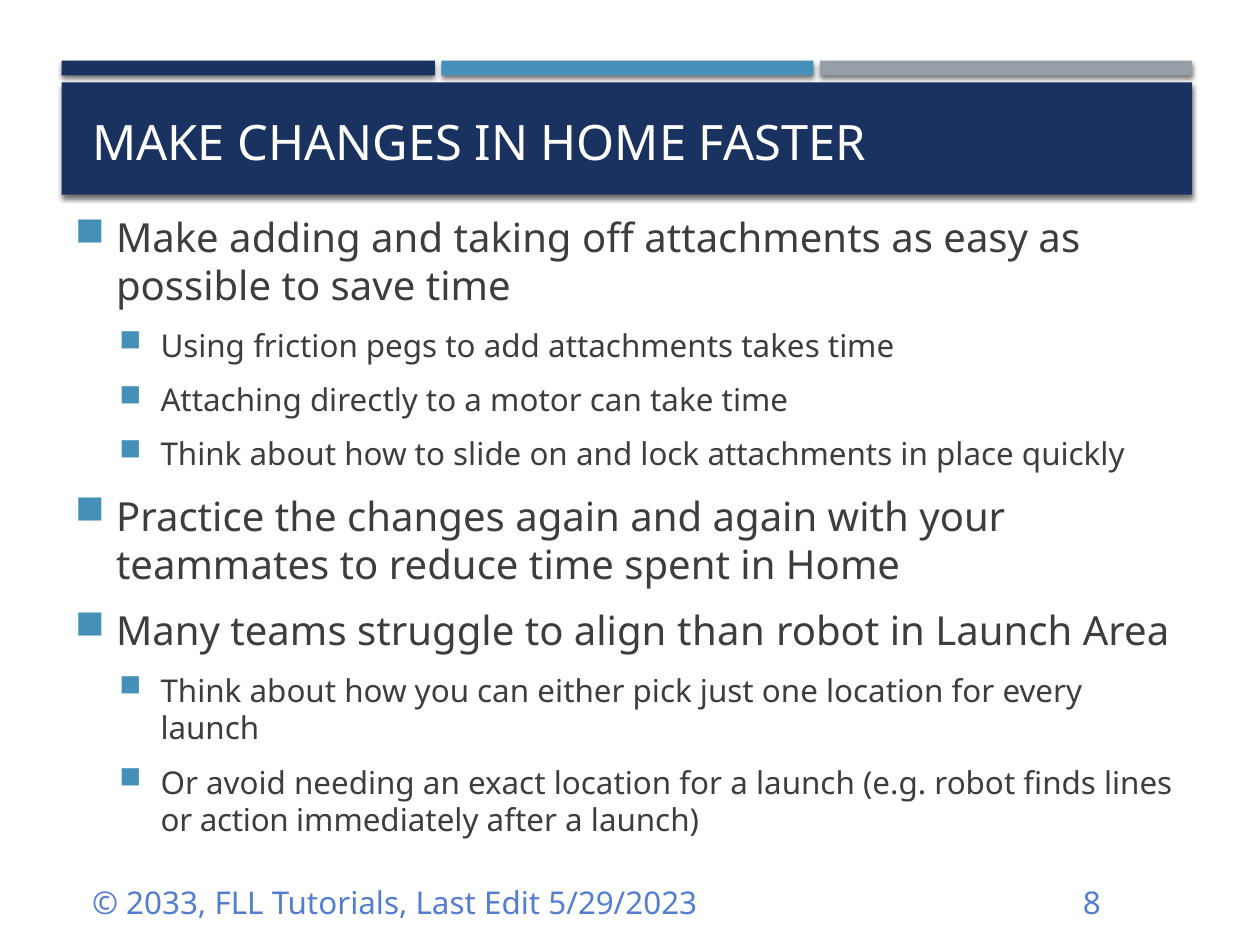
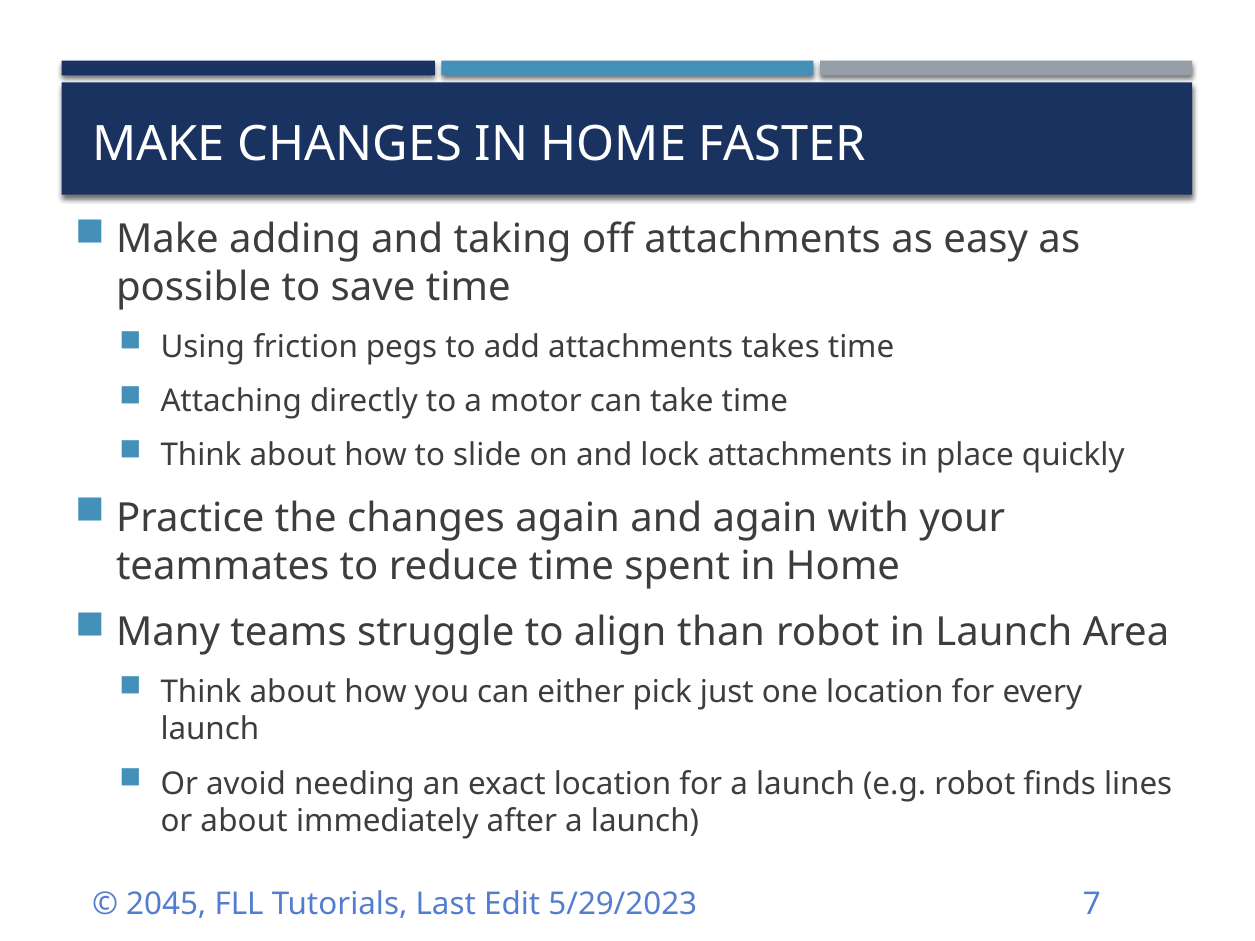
or action: action -> about
2033: 2033 -> 2045
8: 8 -> 7
